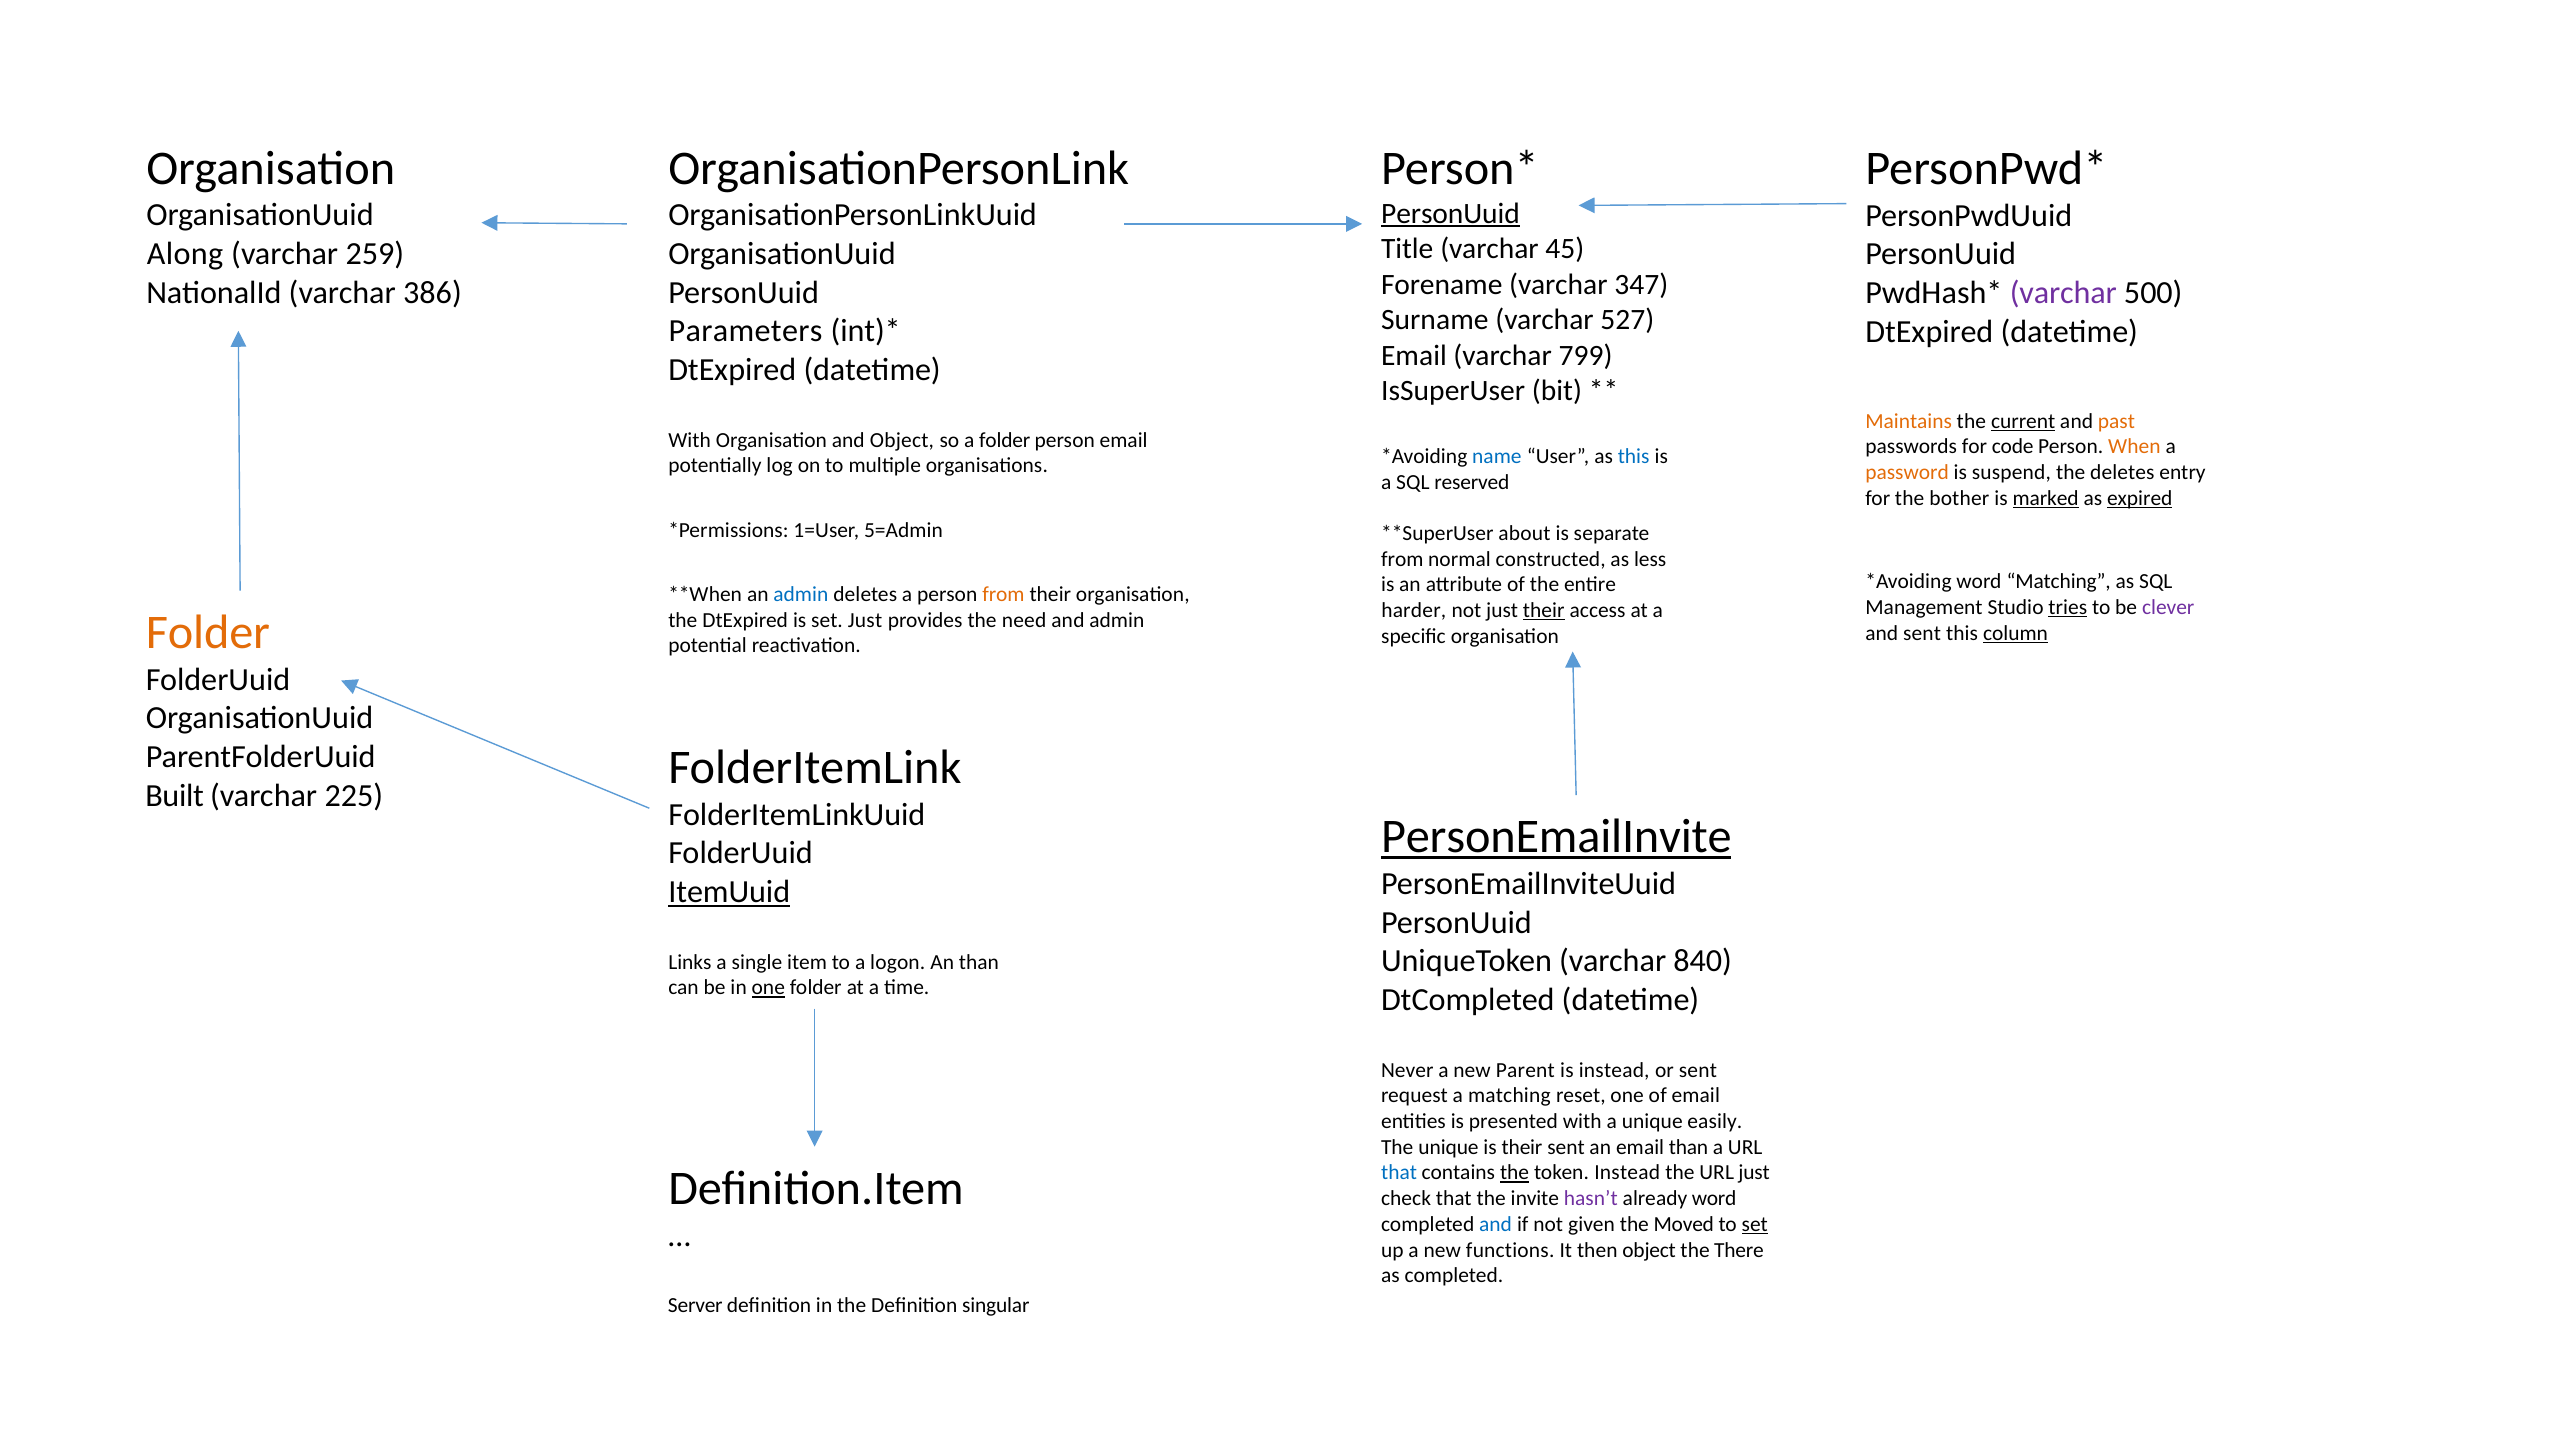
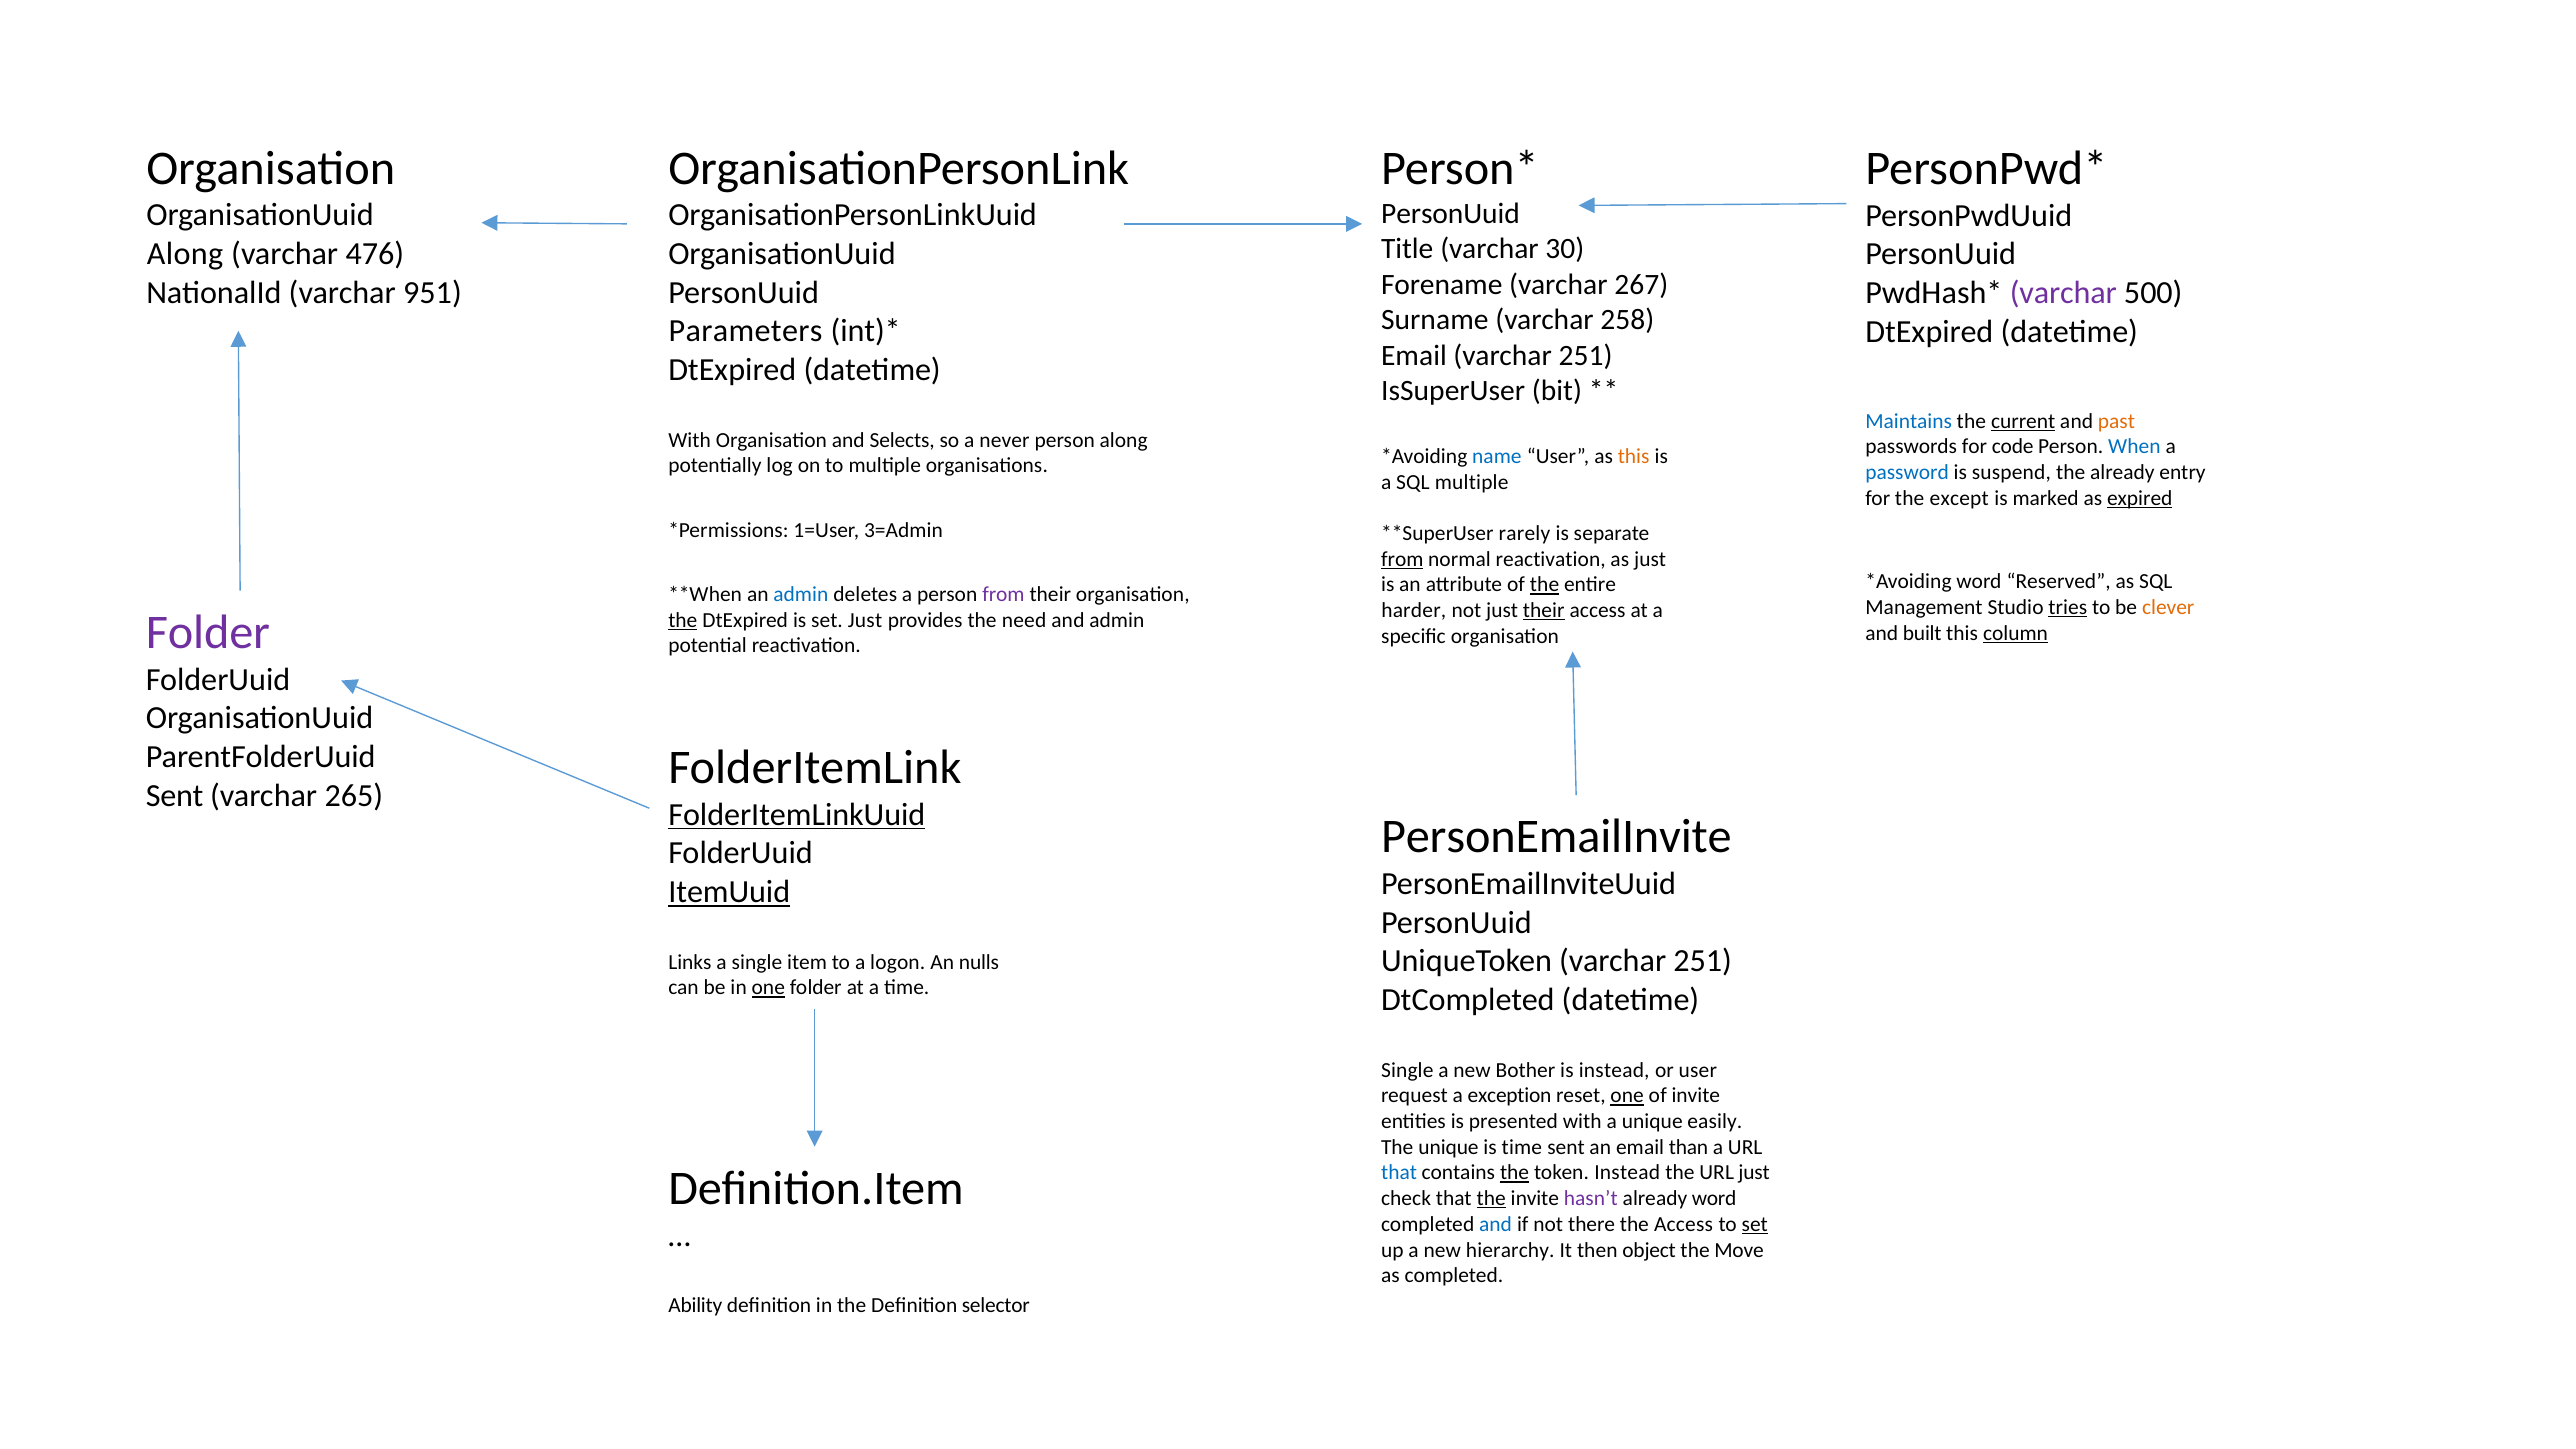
PersonUuid at (1450, 214) underline: present -> none
45: 45 -> 30
259: 259 -> 476
347: 347 -> 267
386: 386 -> 951
527: 527 -> 258
Email varchar 799: 799 -> 251
Maintains colour: orange -> blue
and Object: Object -> Selects
a folder: folder -> never
person email: email -> along
When colour: orange -> blue
this at (1634, 456) colour: blue -> orange
password colour: orange -> blue
the deletes: deletes -> already
SQL reserved: reserved -> multiple
bother: bother -> except
marked underline: present -> none
5=Admin: 5=Admin -> 3=Admin
about: about -> rarely
from at (1402, 559) underline: none -> present
normal constructed: constructed -> reactivation
as less: less -> just
word Matching: Matching -> Reserved
the at (1545, 585) underline: none -> present
from at (1003, 594) colour: orange -> purple
clever colour: purple -> orange
the at (683, 620) underline: none -> present
Folder at (208, 633) colour: orange -> purple
and sent: sent -> built
Built at (175, 796): Built -> Sent
225: 225 -> 265
FolderItemLinkUuid underline: none -> present
PersonEmailInvite underline: present -> none
UniqueToken varchar 840: 840 -> 251
An than: than -> nulls
Never at (1407, 1070): Never -> Single
Parent: Parent -> Bother
or sent: sent -> user
a matching: matching -> exception
one at (1627, 1096) underline: none -> present
of email: email -> invite
is their: their -> time
the at (1491, 1199) underline: none -> present
given: given -> there
the Moved: Moved -> Access
functions: functions -> hierarchy
There: There -> Move
Server: Server -> Ability
singular: singular -> selector
